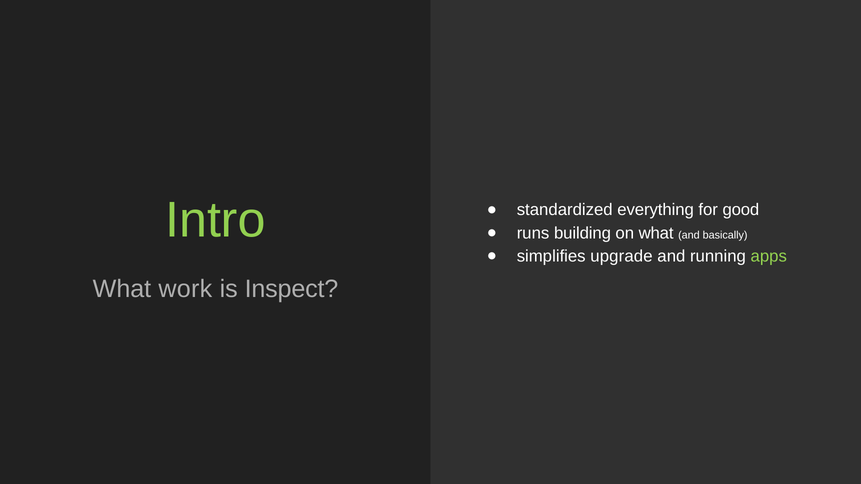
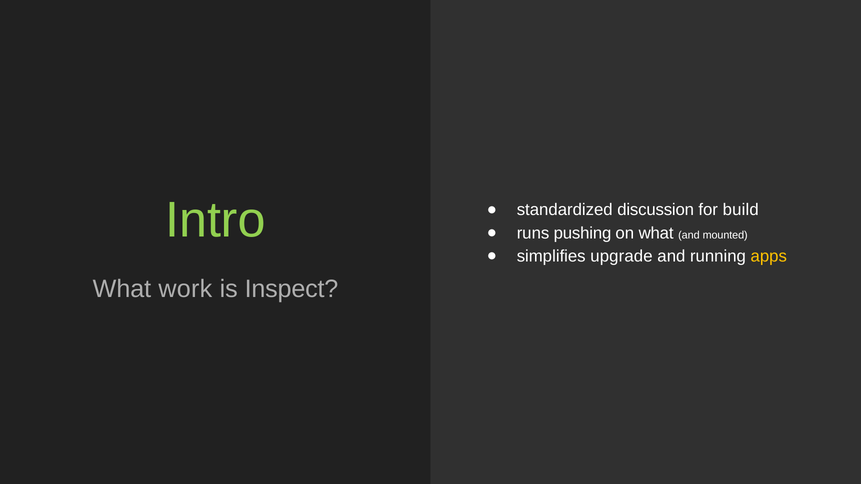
everything: everything -> discussion
good: good -> build
building: building -> pushing
basically: basically -> mounted
apps colour: light green -> yellow
